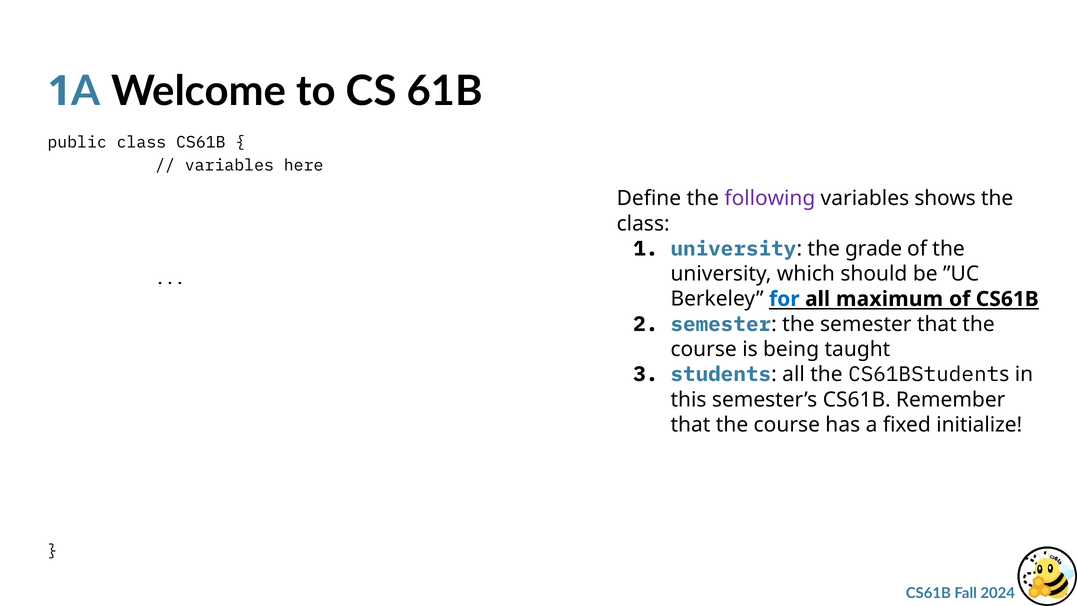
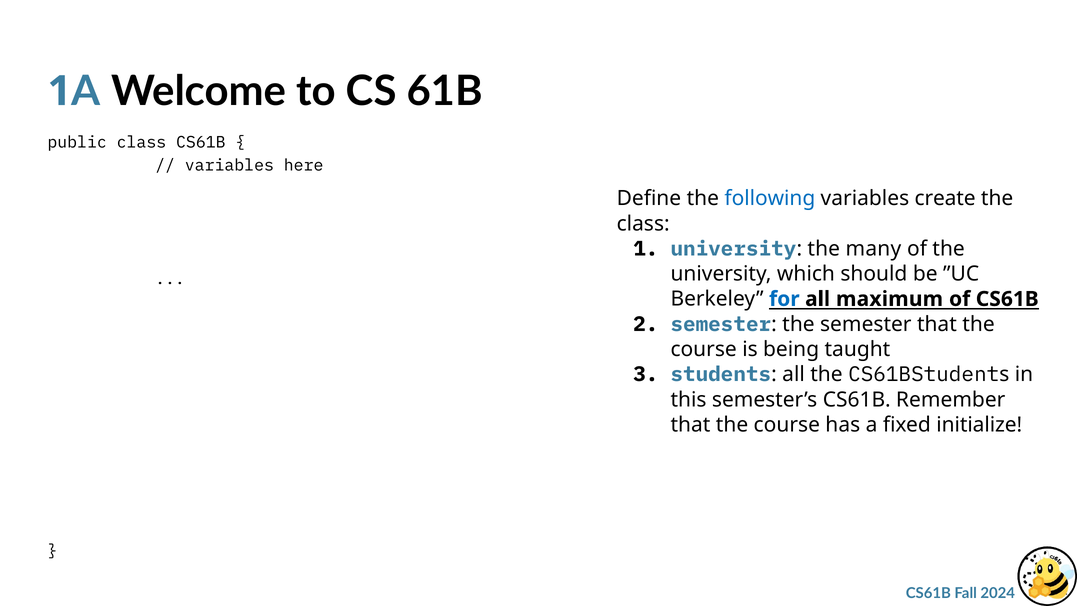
following colour: purple -> blue
shows: shows -> create
grade: grade -> many
